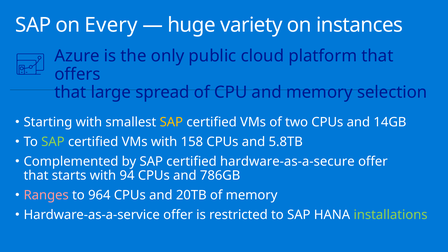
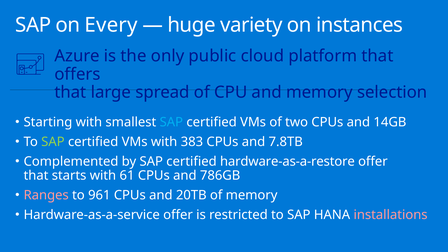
SAP at (171, 122) colour: yellow -> light blue
158: 158 -> 383
5.8TB: 5.8TB -> 7.8TB
hardware-as-a-secure: hardware-as-a-secure -> hardware-as-a-restore
94: 94 -> 61
964: 964 -> 961
installations colour: light green -> pink
